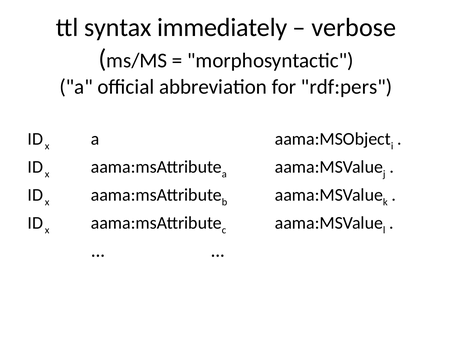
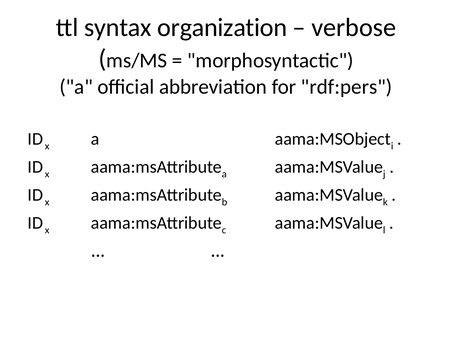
immediately: immediately -> organization
